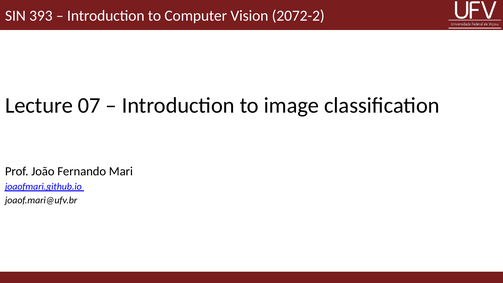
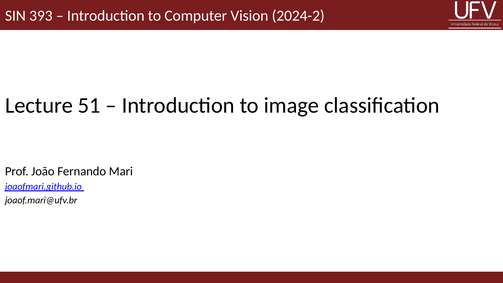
2072-2: 2072-2 -> 2024-2
07: 07 -> 51
